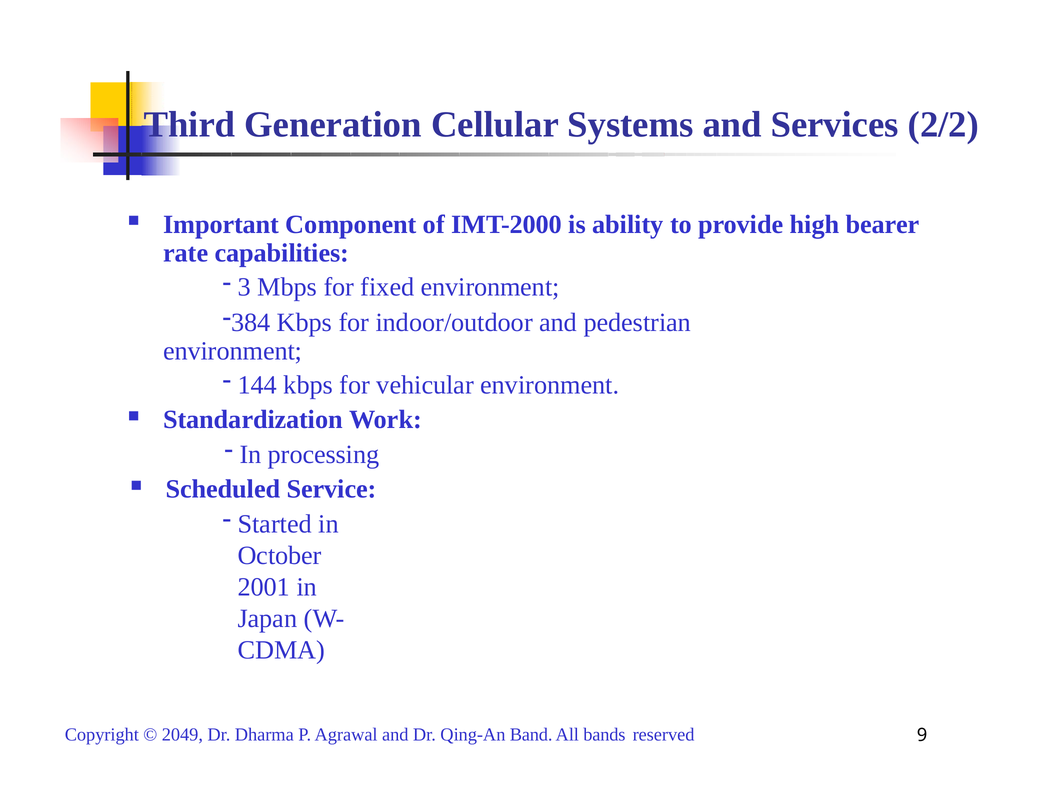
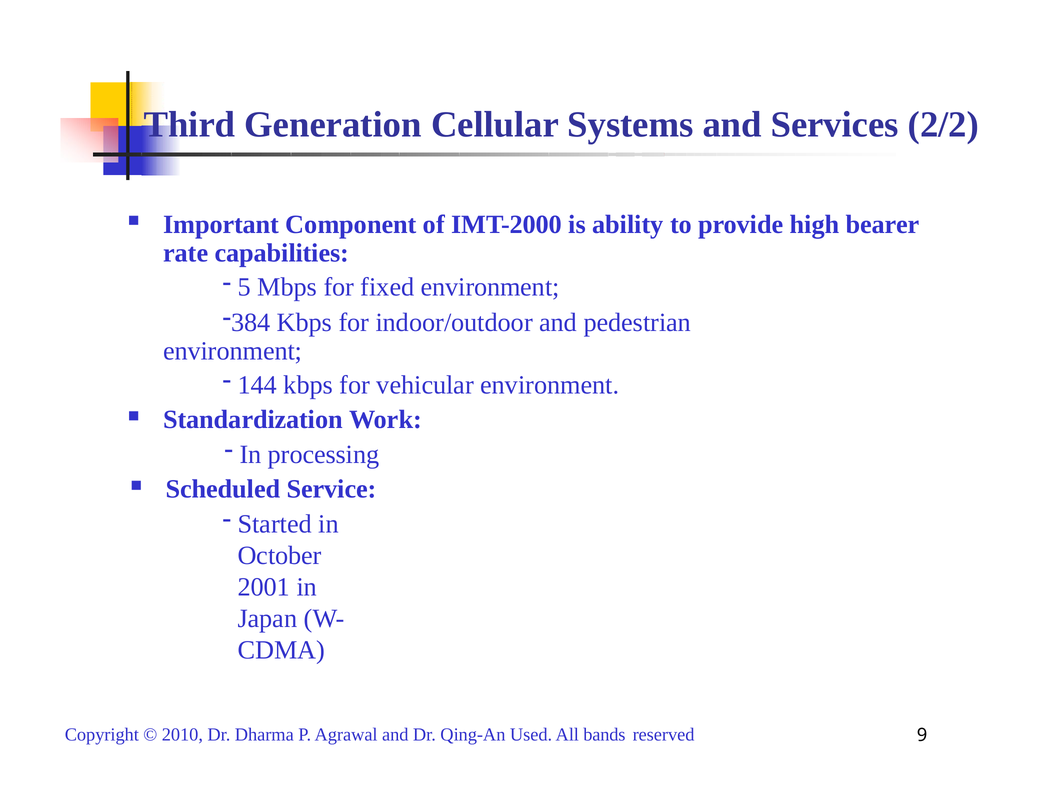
3: 3 -> 5
2049: 2049 -> 2010
Band: Band -> Used
